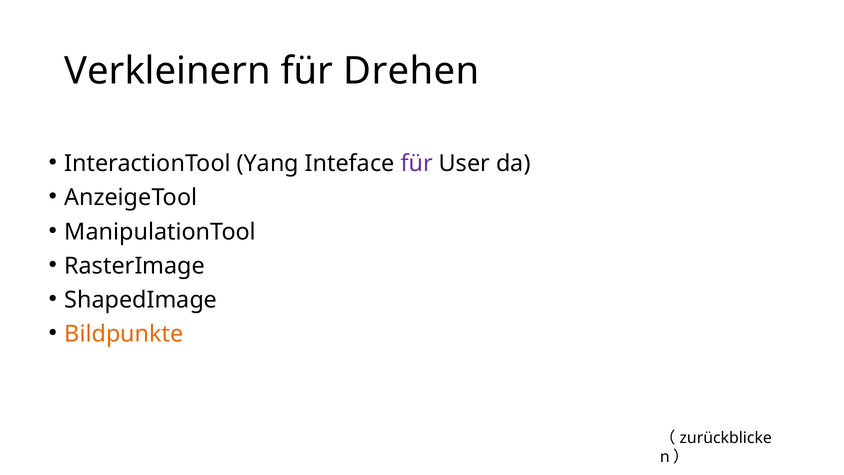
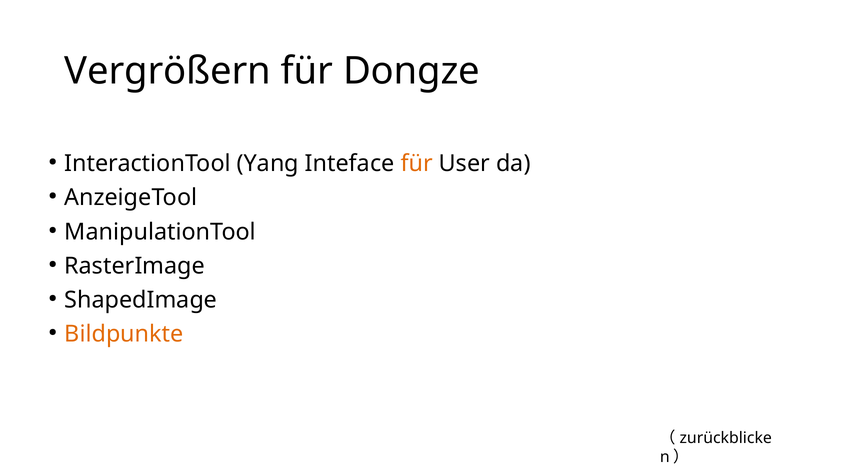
Verkleinern: Verkleinern -> Vergrößern
Drehen: Drehen -> Dongze
für at (417, 164) colour: purple -> orange
